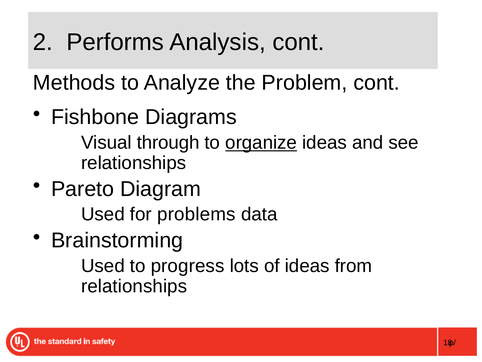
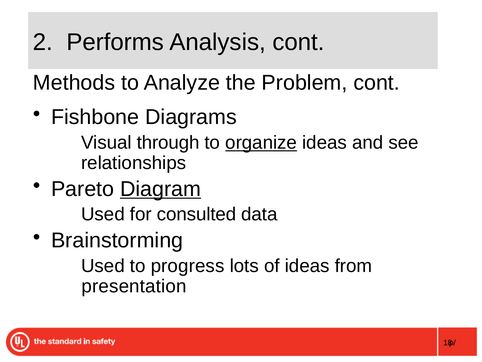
Diagram underline: none -> present
problems: problems -> consulted
relationships at (134, 286): relationships -> presentation
